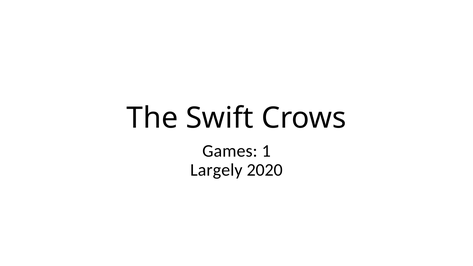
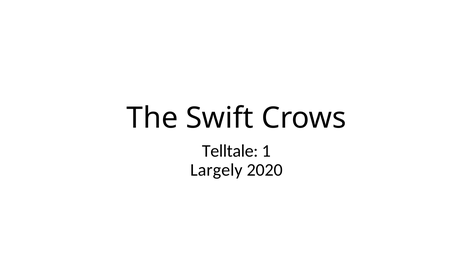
Games: Games -> Telltale
